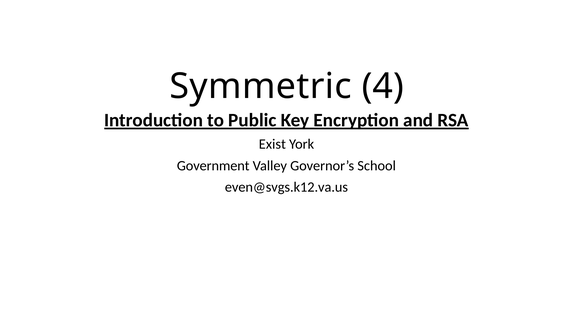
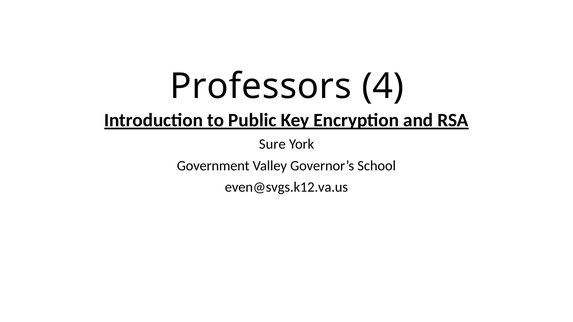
Symmetric: Symmetric -> Professors
Exist: Exist -> Sure
